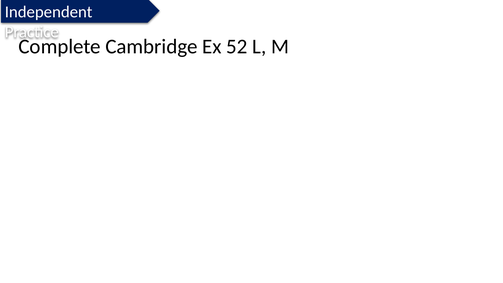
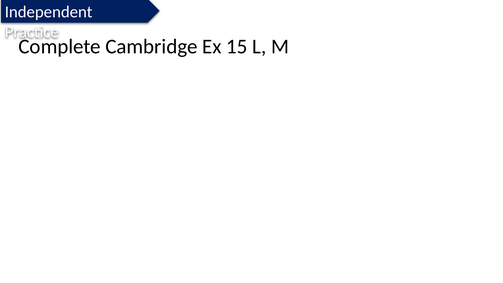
52: 52 -> 15
